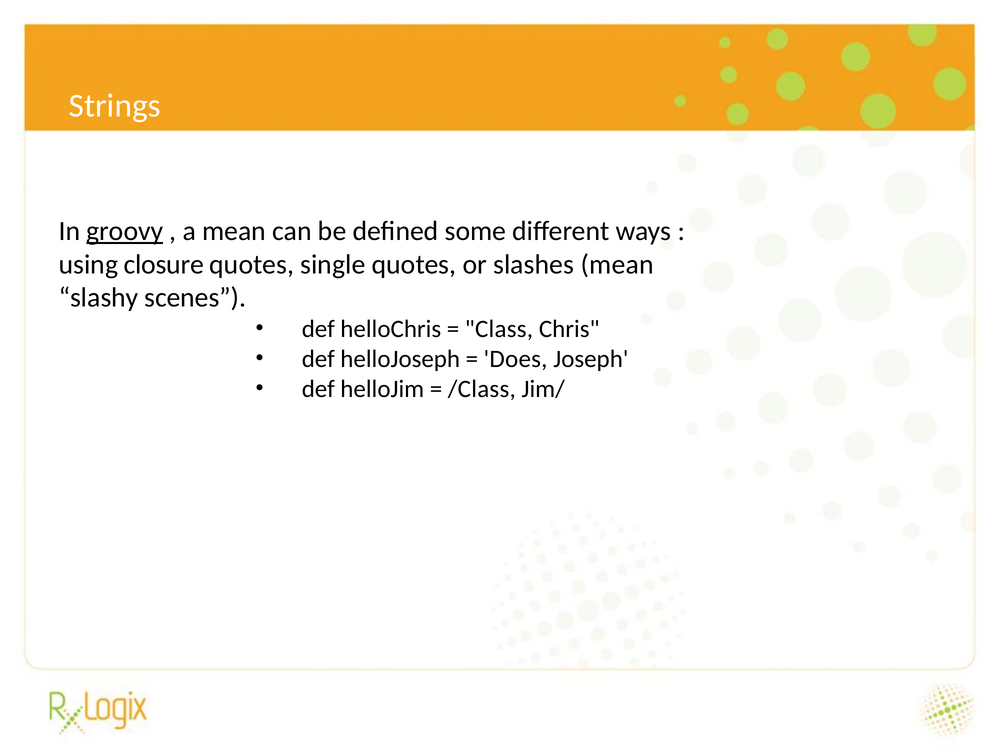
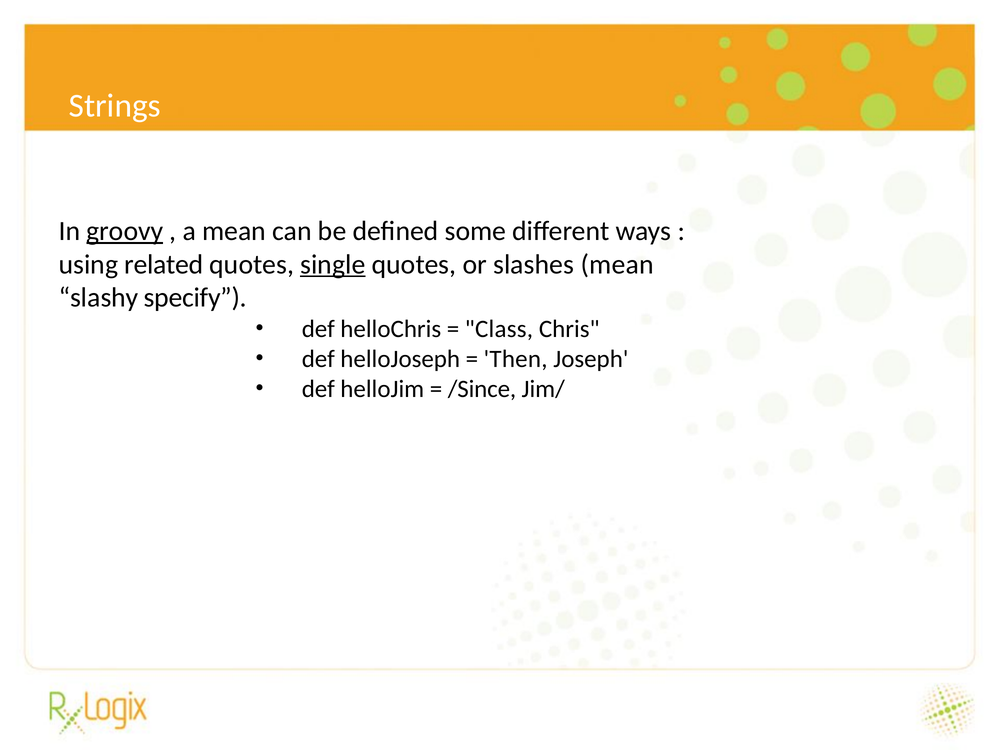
closure: closure -> related
single underline: none -> present
scenes: scenes -> specify
Does: Does -> Then
/Class: /Class -> /Since
